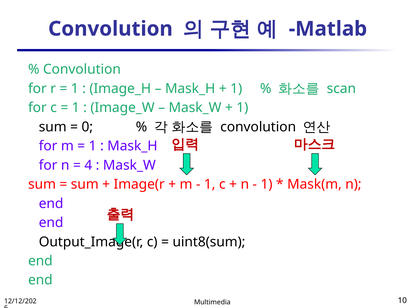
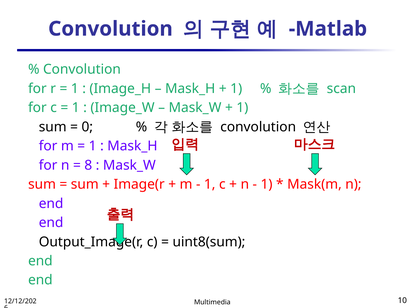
4: 4 -> 8
